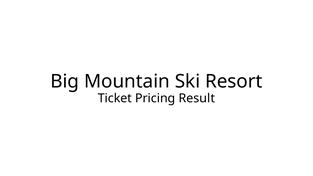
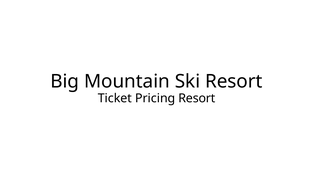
Pricing Result: Result -> Resort
